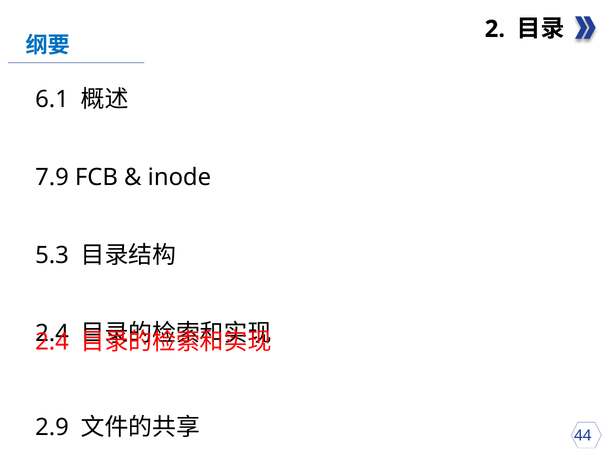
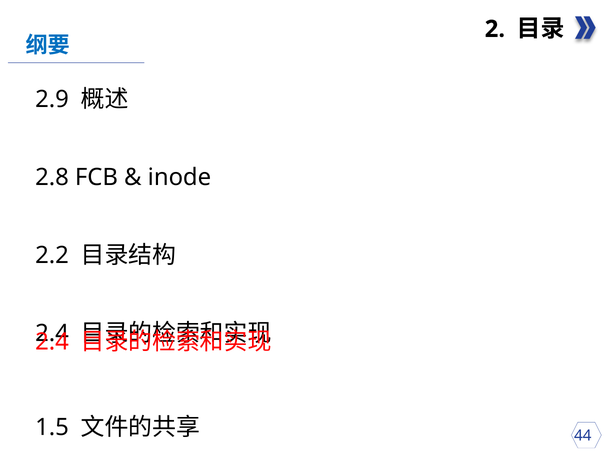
6.1: 6.1 -> 2.9
7.9: 7.9 -> 2.8
5.3: 5.3 -> 2.2
2.9: 2.9 -> 1.5
